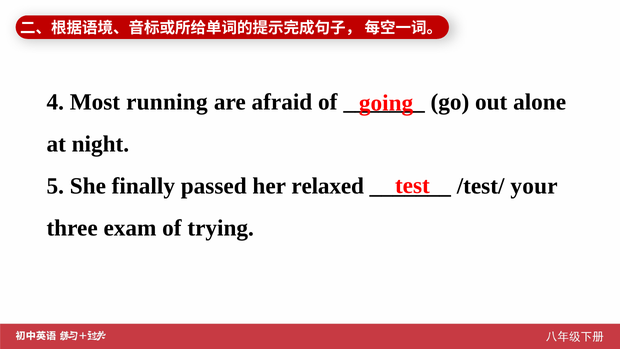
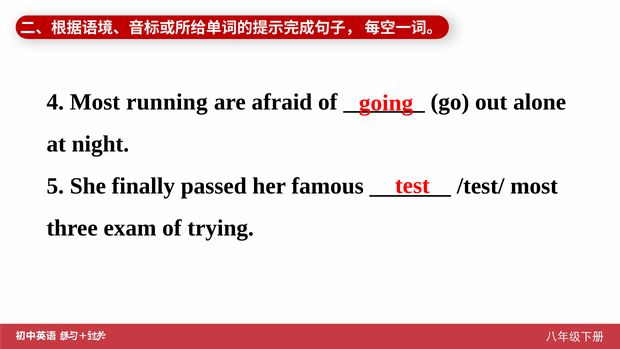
relaxed: relaxed -> famous
/test/ your: your -> most
